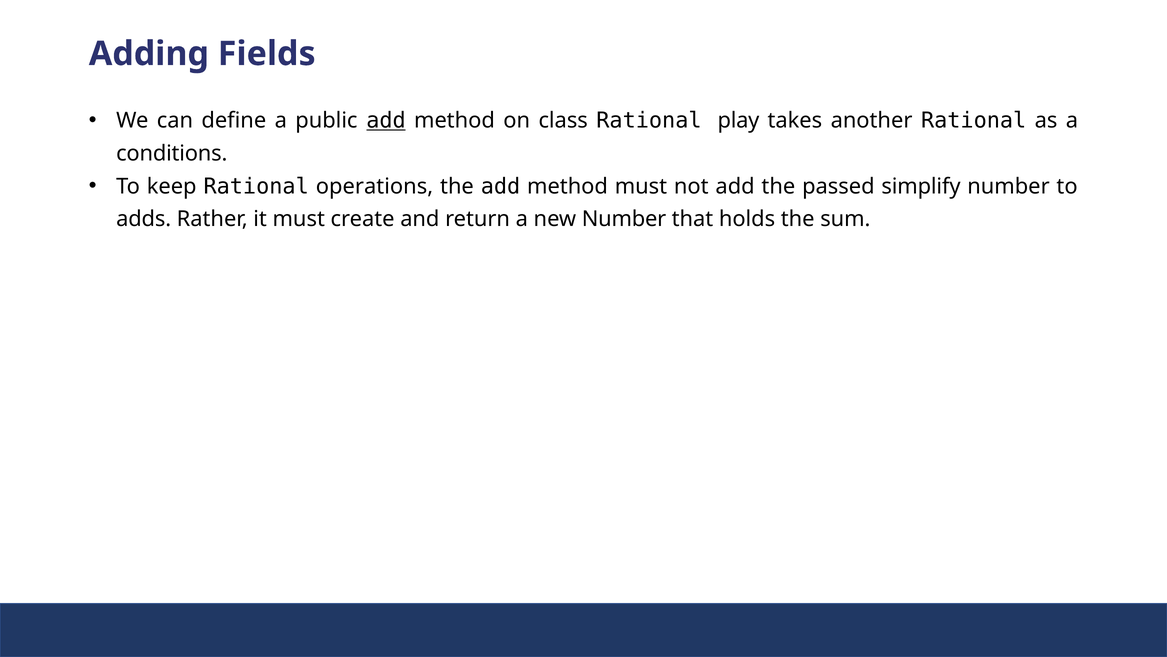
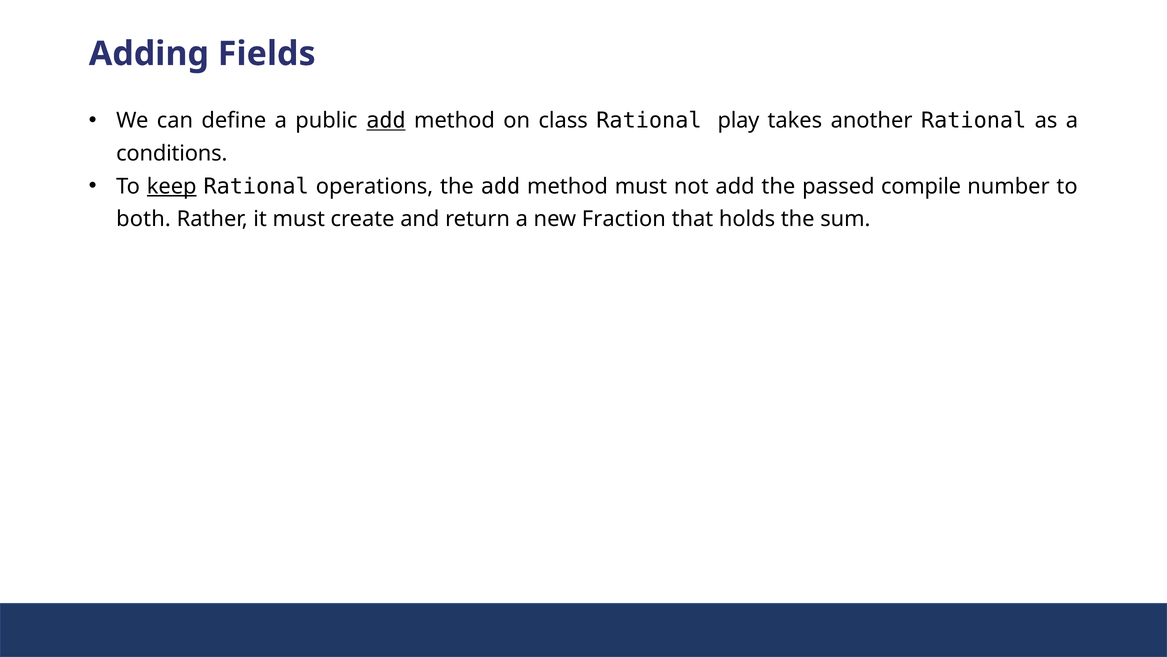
keep underline: none -> present
simplify: simplify -> compile
adds: adds -> both
new Number: Number -> Fraction
